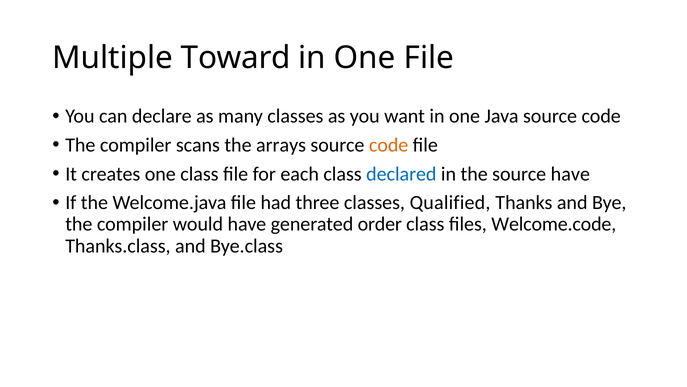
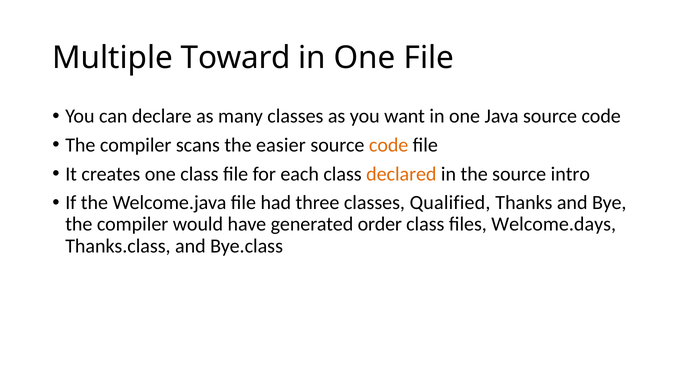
arrays: arrays -> easier
declared colour: blue -> orange
source have: have -> intro
Welcome.code: Welcome.code -> Welcome.days
